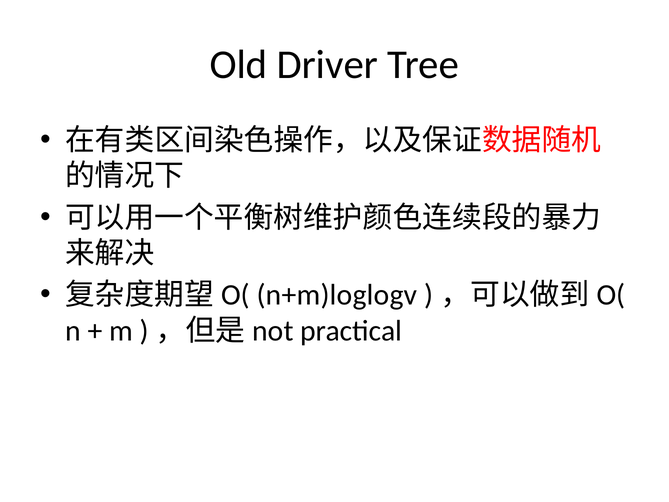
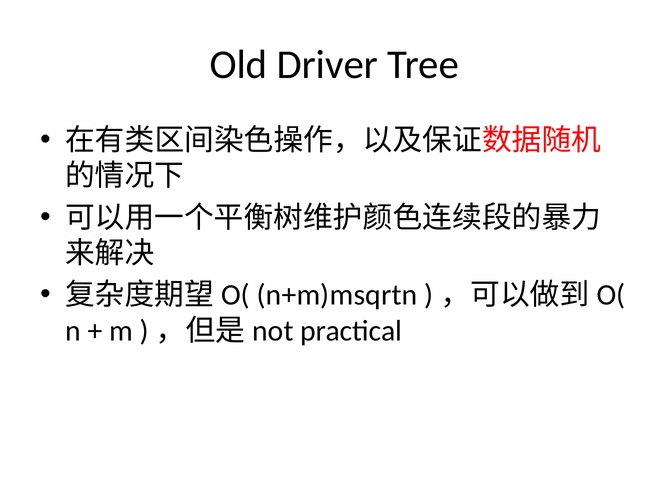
n+m)loglogv: n+m)loglogv -> n+m)msqrtn
